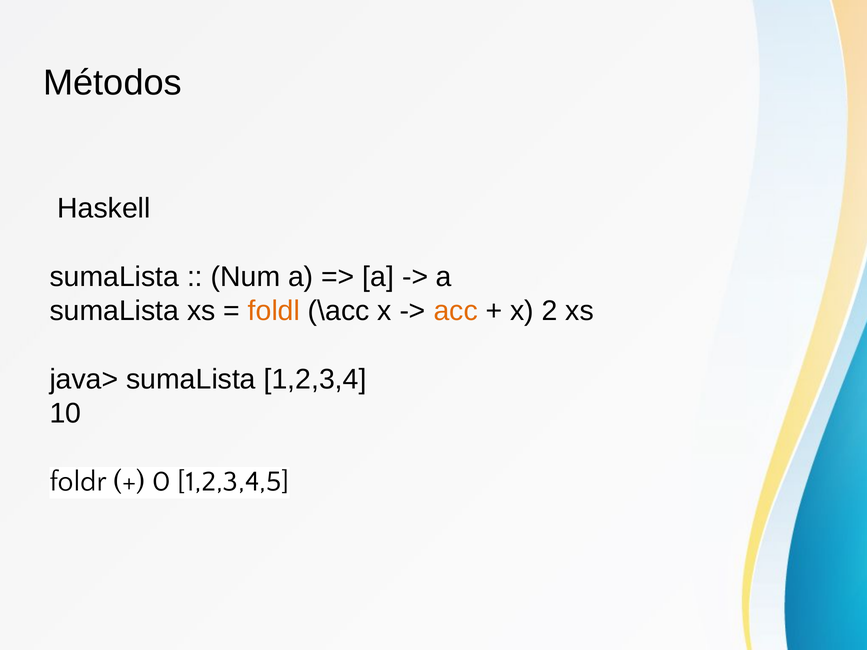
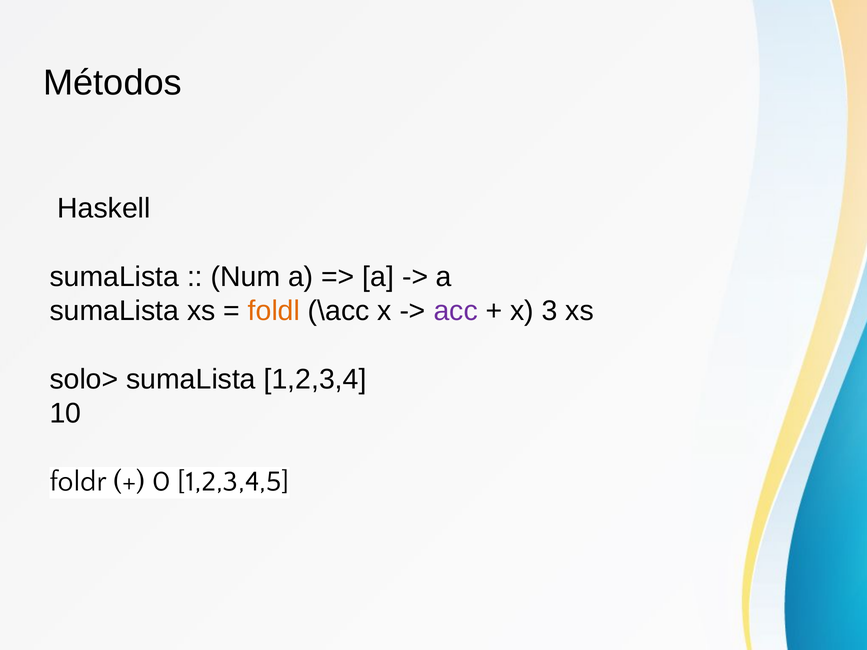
acc colour: orange -> purple
2: 2 -> 3
java>: java> -> solo>
